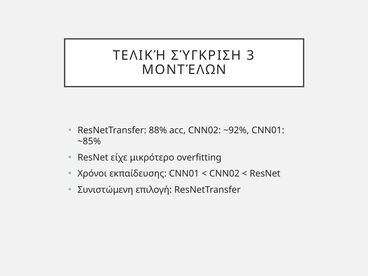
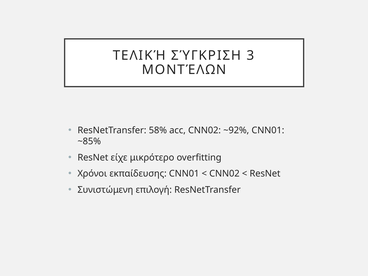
88%: 88% -> 58%
